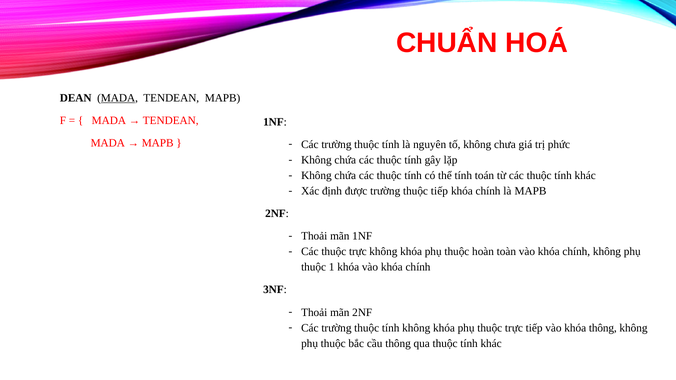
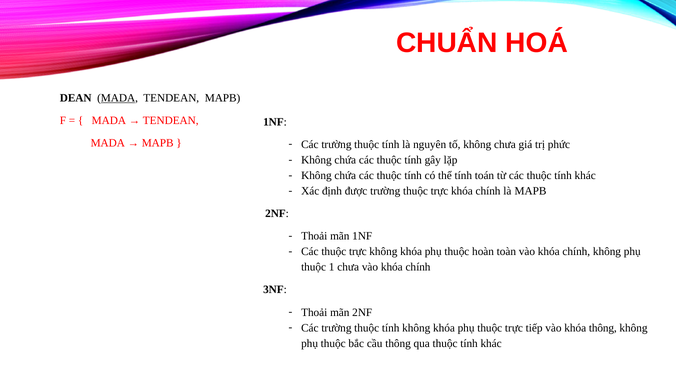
trường thuộc tiếp: tiếp -> trực
1 khóa: khóa -> chưa
